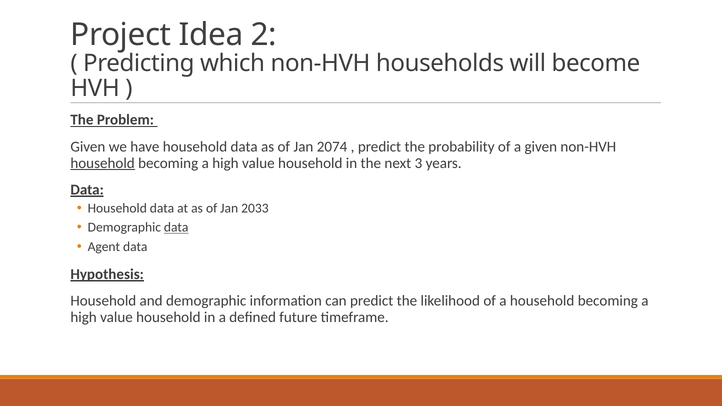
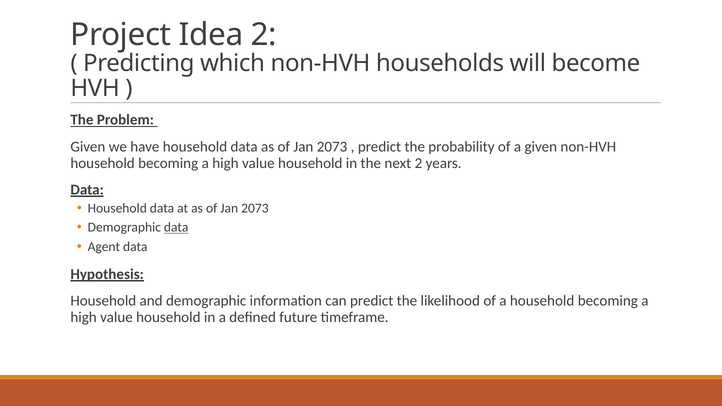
2074 at (332, 147): 2074 -> 2073
household at (103, 163) underline: present -> none
next 3: 3 -> 2
2033 at (255, 208): 2033 -> 2073
